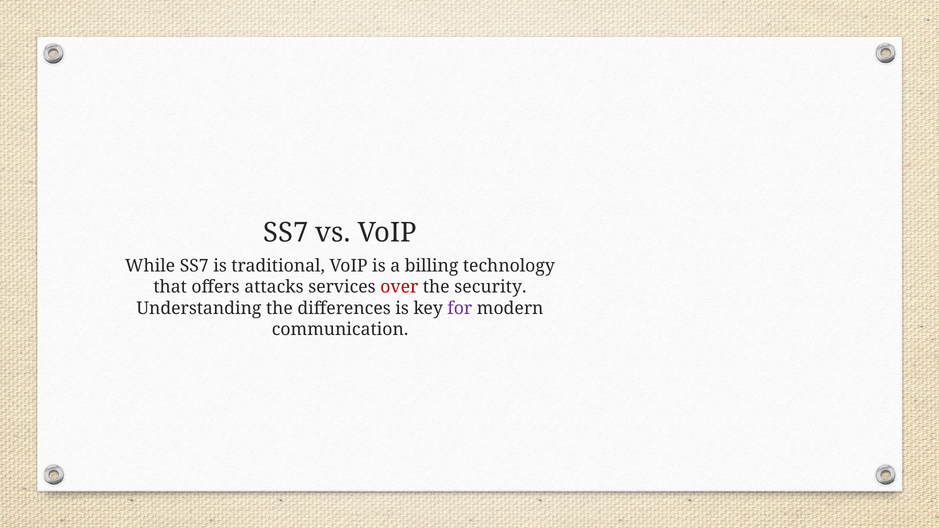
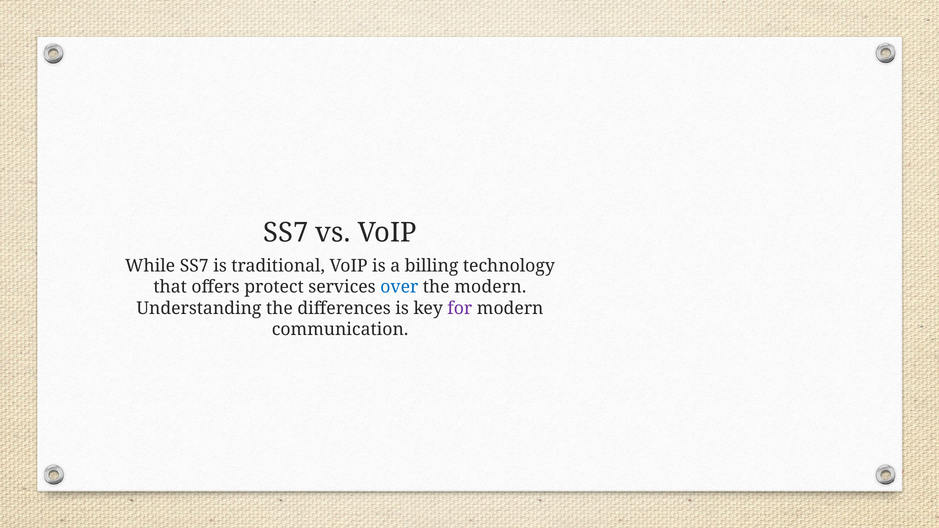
attacks: attacks -> protect
over colour: red -> blue
the security: security -> modern
